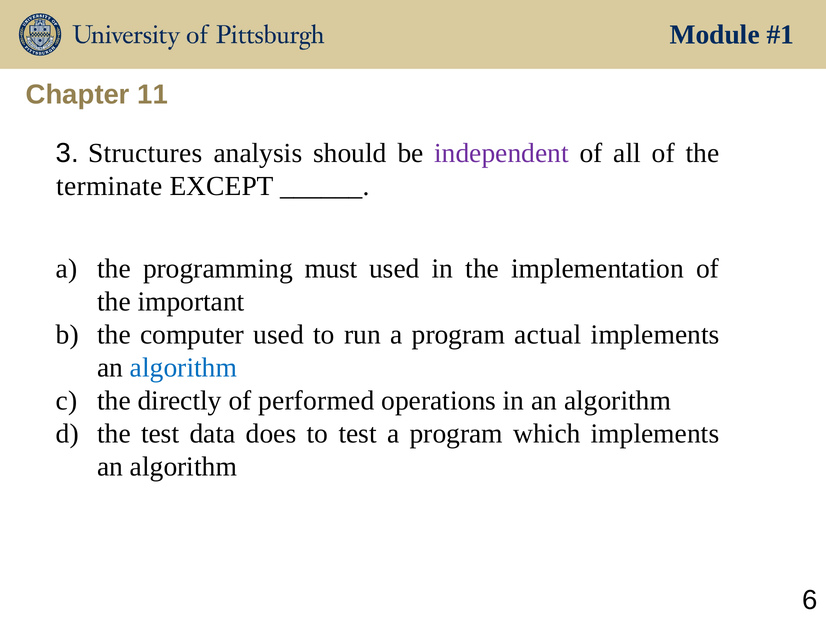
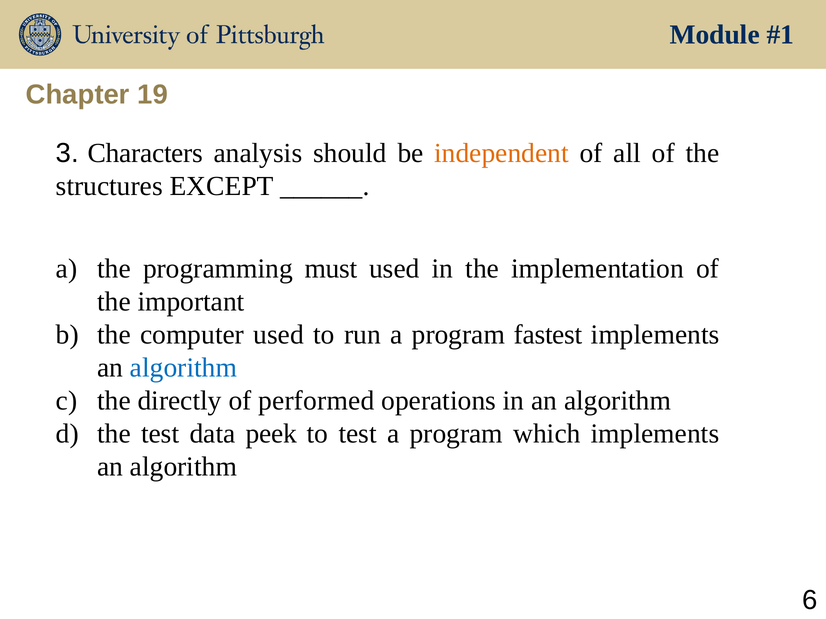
11: 11 -> 19
Structures: Structures -> Characters
independent colour: purple -> orange
terminate: terminate -> structures
actual: actual -> fastest
does: does -> peek
